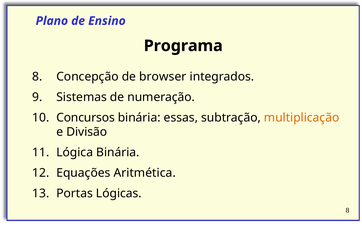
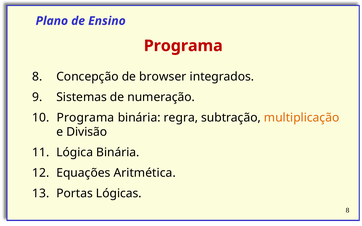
Programa at (183, 46) colour: black -> red
Concursos at (86, 118): Concursos -> Programa
essas: essas -> regra
